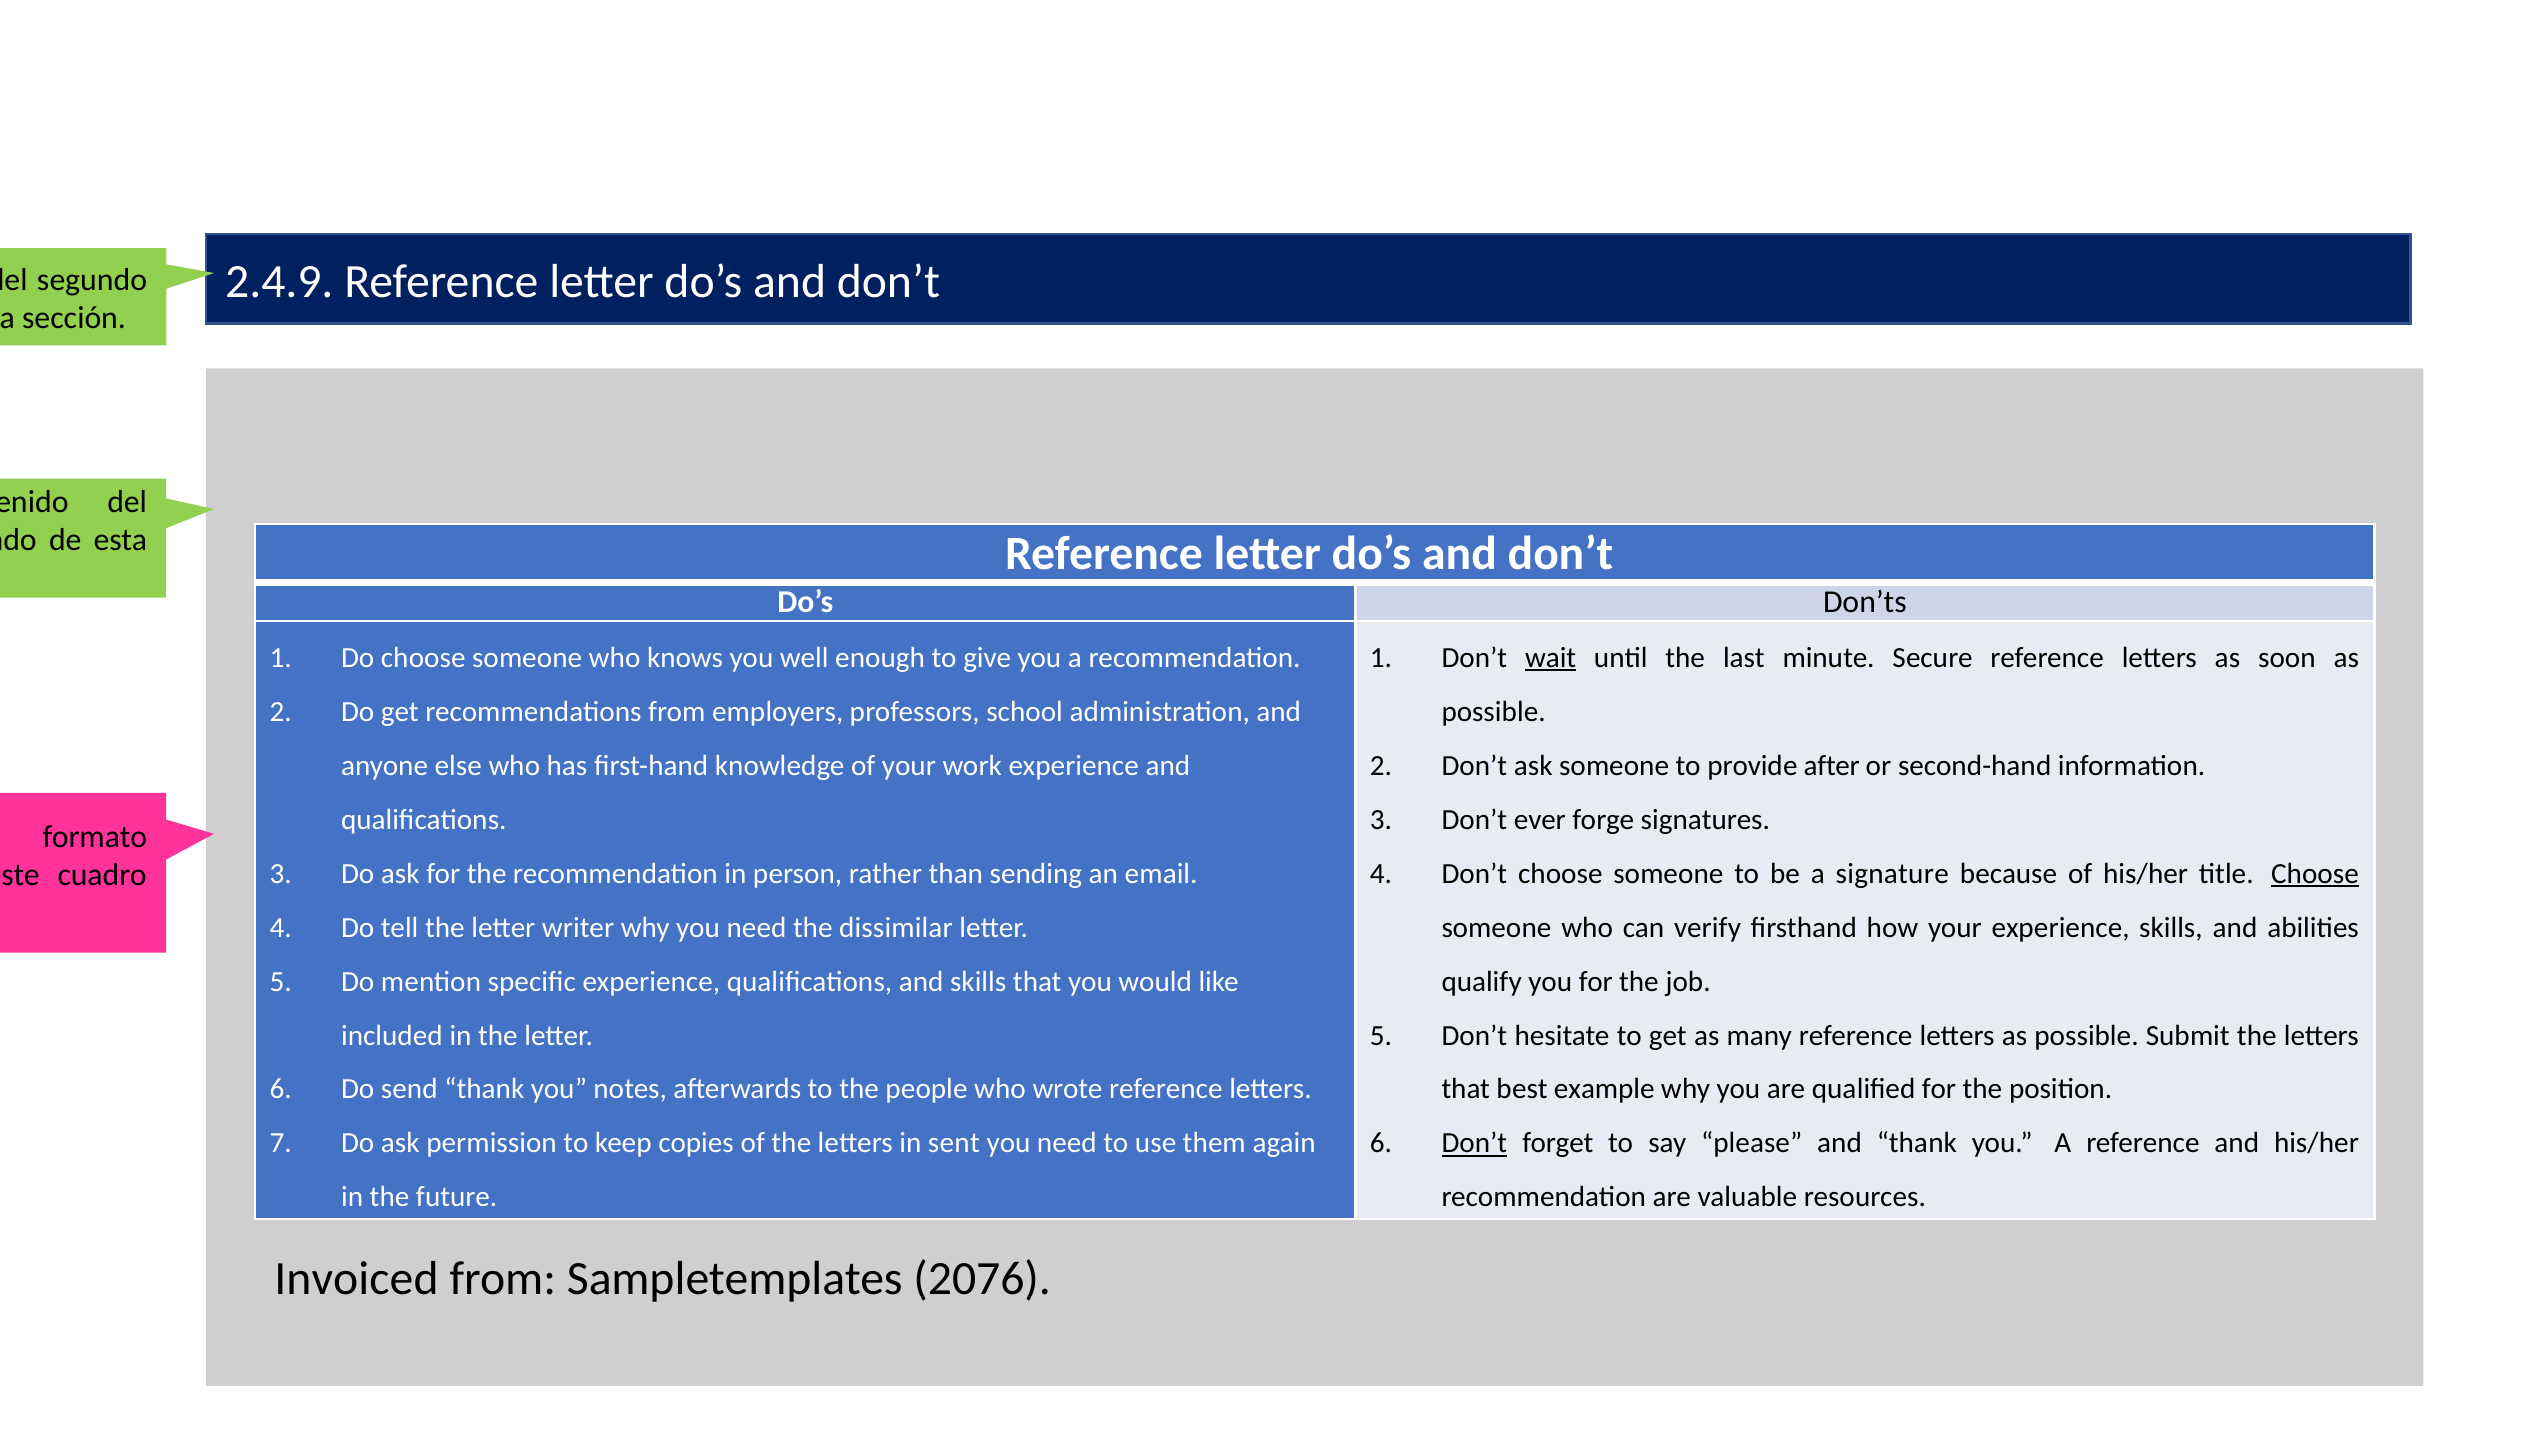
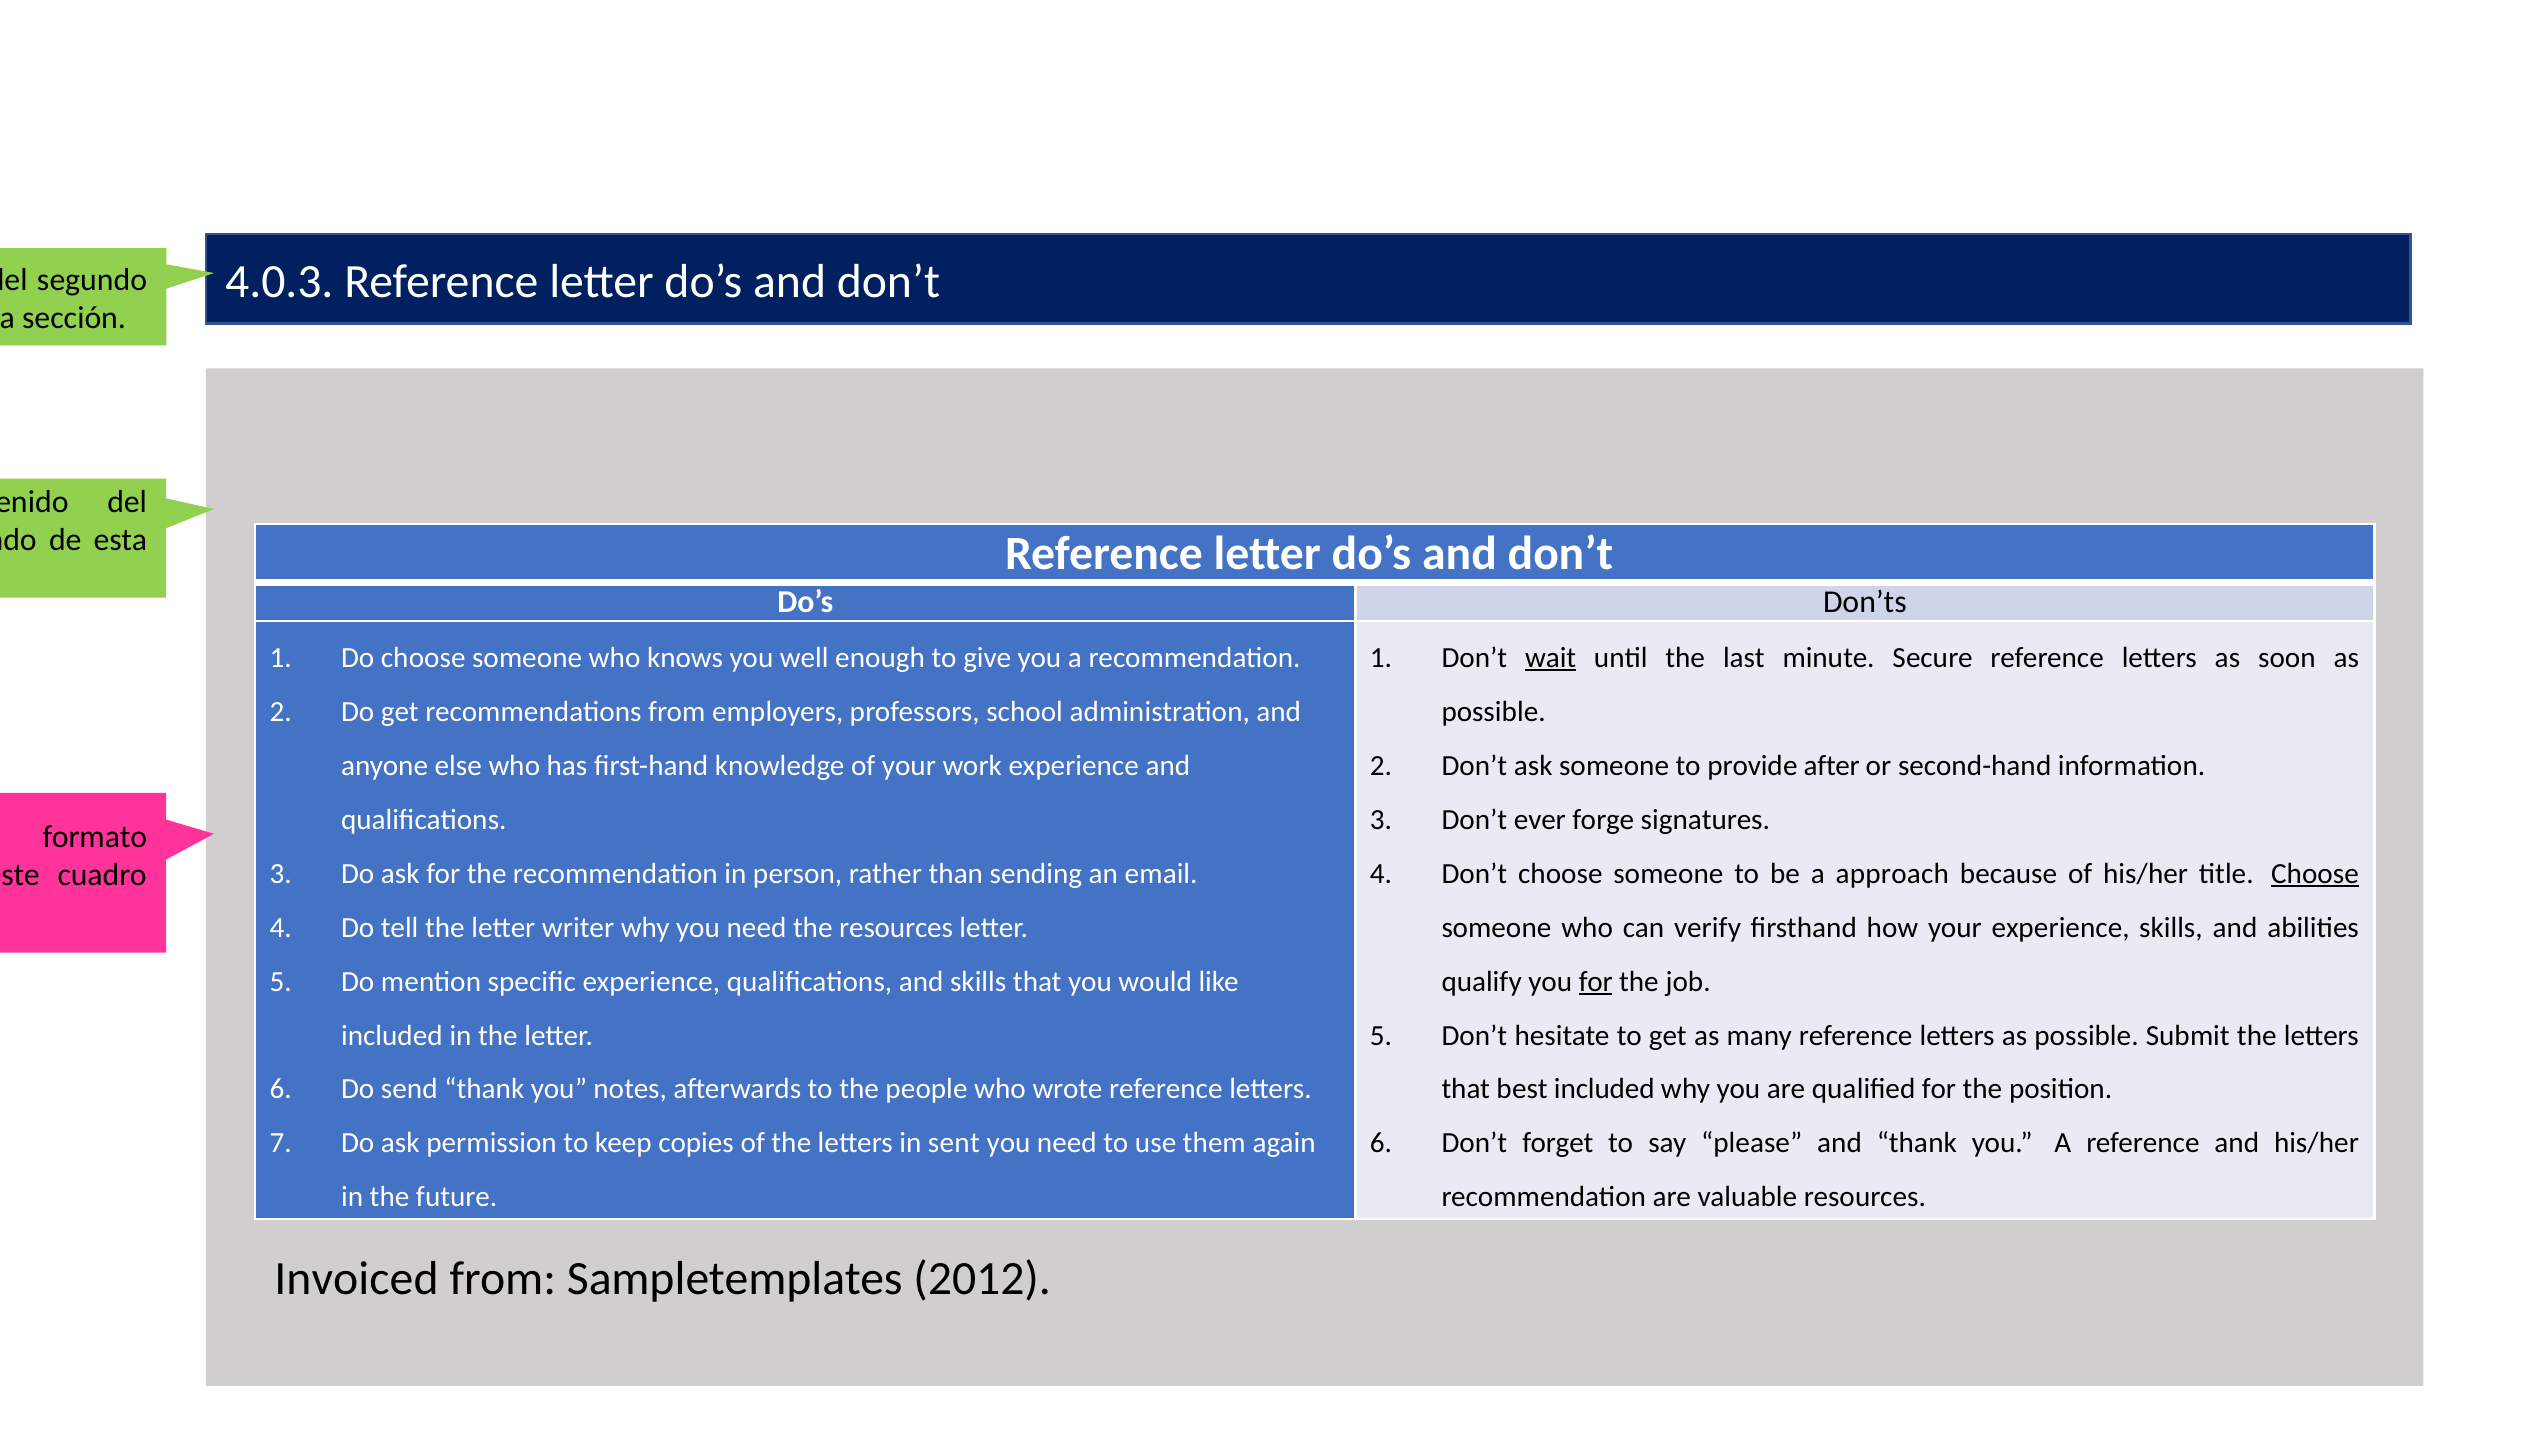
2.4.9: 2.4.9 -> 4.0.3
signature: signature -> approach
the dissimilar: dissimilar -> resources
for at (1596, 982) underline: none -> present
best example: example -> included
Don’t at (1474, 1143) underline: present -> none
2076: 2076 -> 2012
